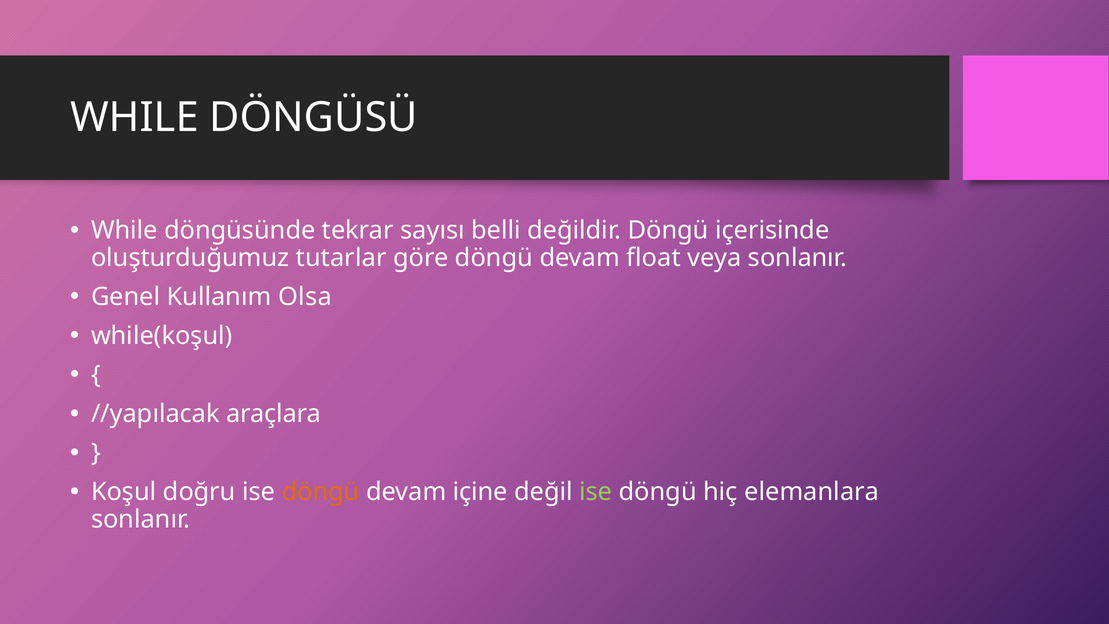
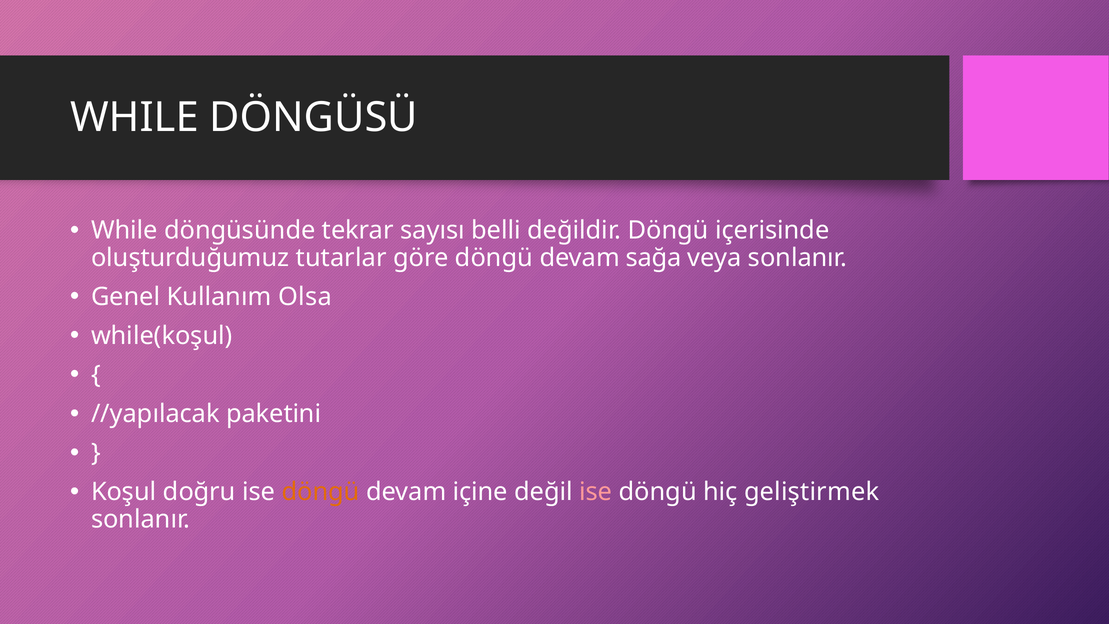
float: float -> sağa
araçlara: araçlara -> paketini
ise at (596, 492) colour: light green -> pink
elemanlara: elemanlara -> geliştirmek
